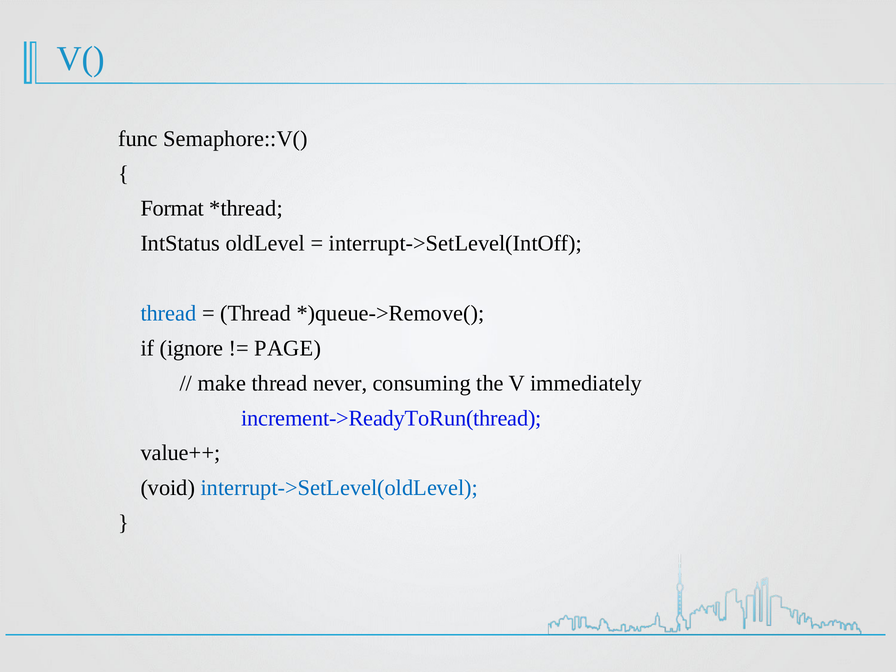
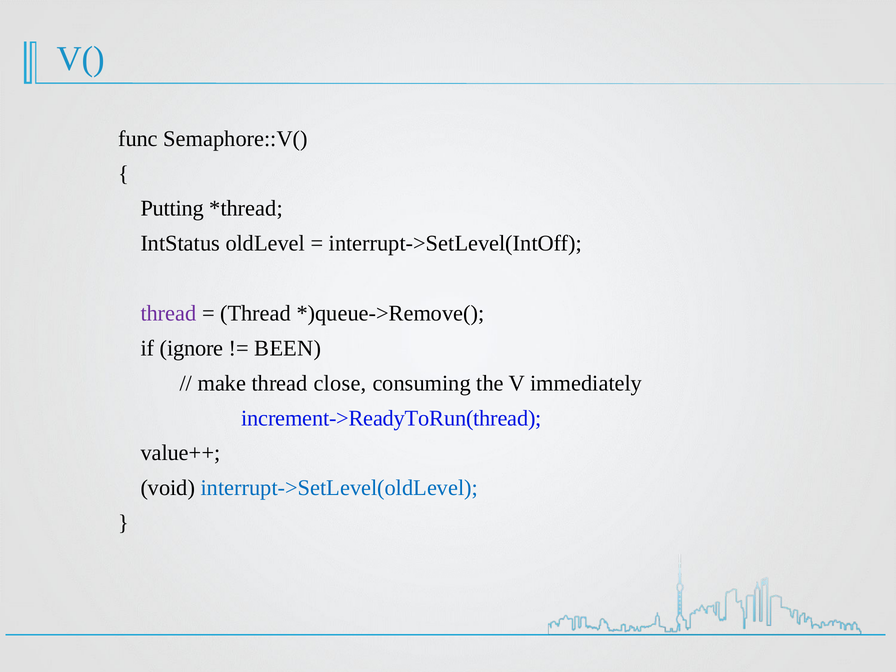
Format: Format -> Putting
thread at (168, 313) colour: blue -> purple
PAGE: PAGE -> BEEN
never: never -> close
